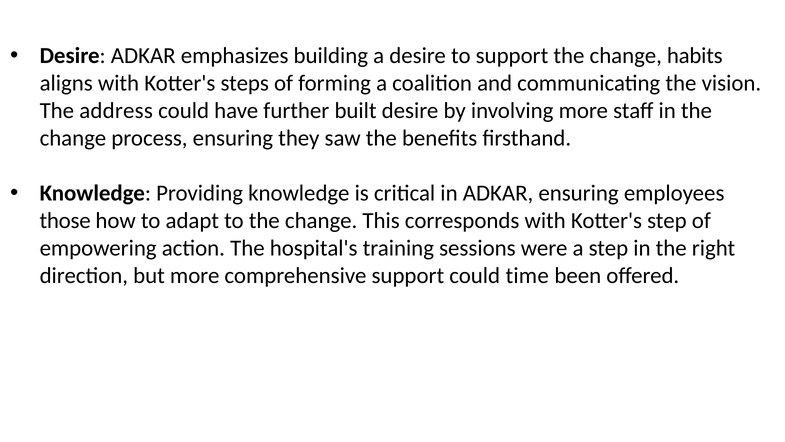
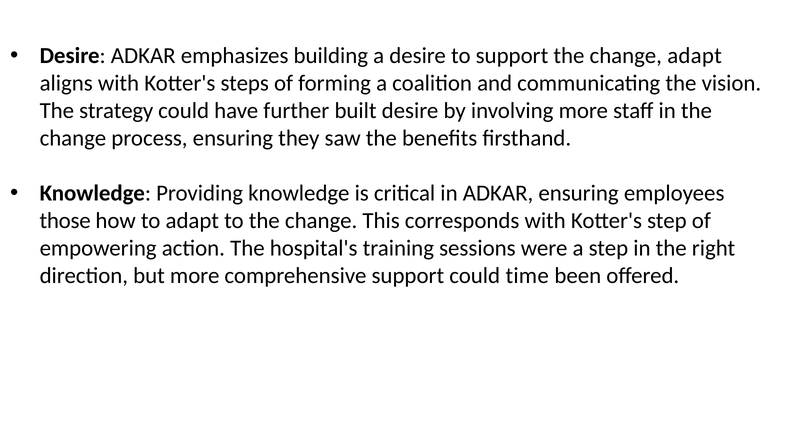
change habits: habits -> adapt
address: address -> strategy
